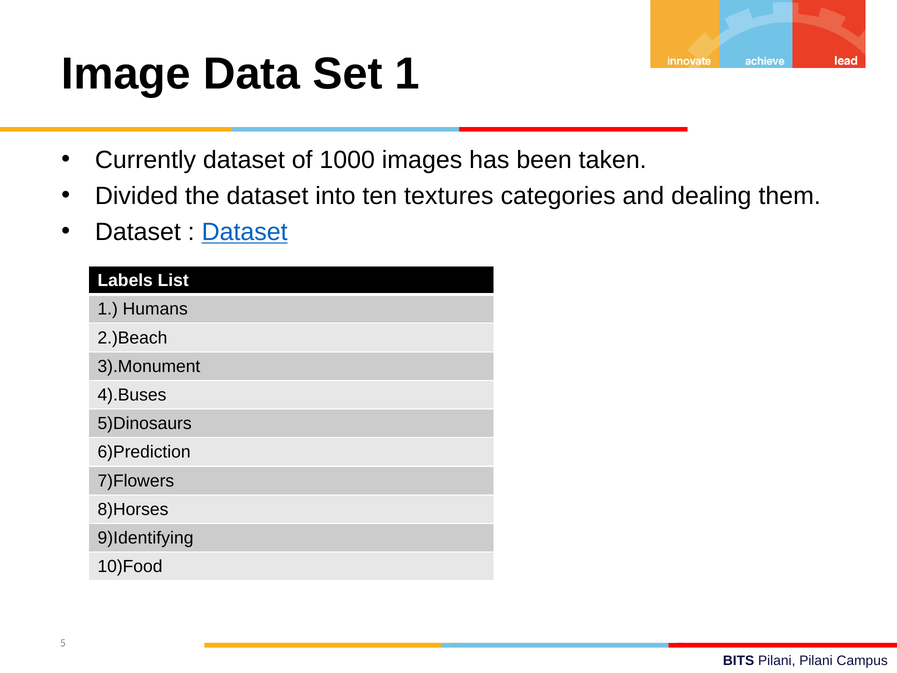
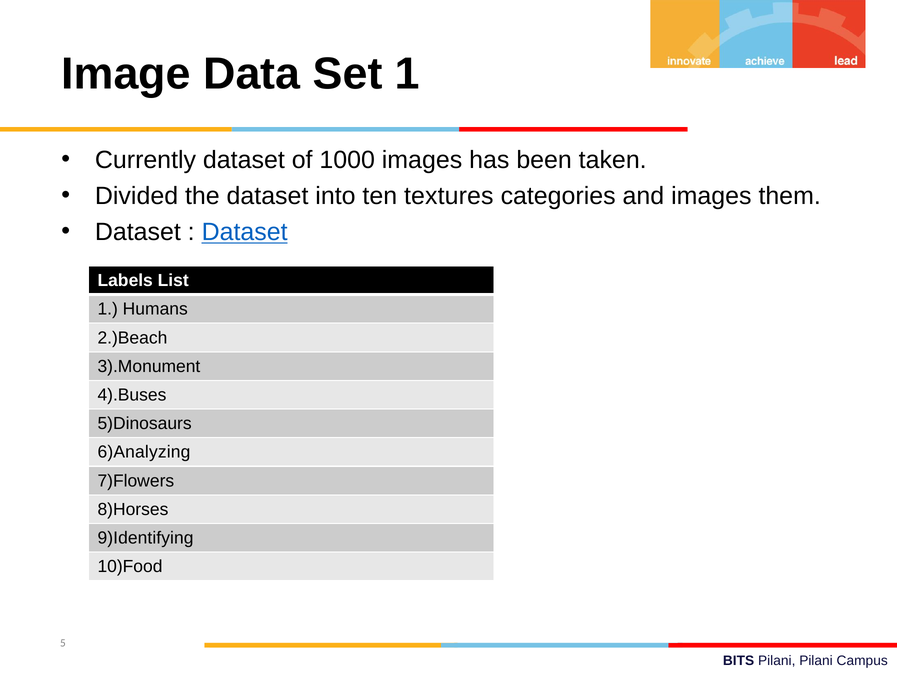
and dealing: dealing -> images
6)Prediction: 6)Prediction -> 6)Analyzing
